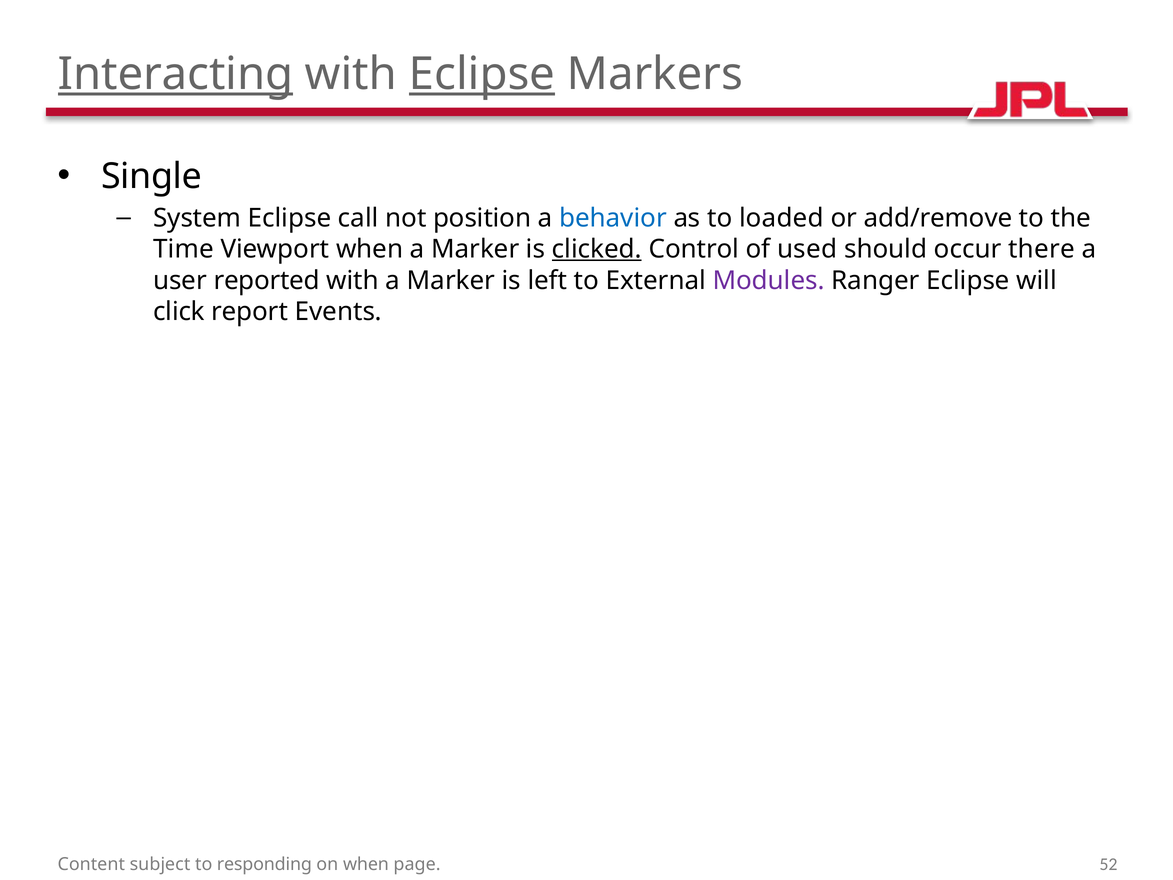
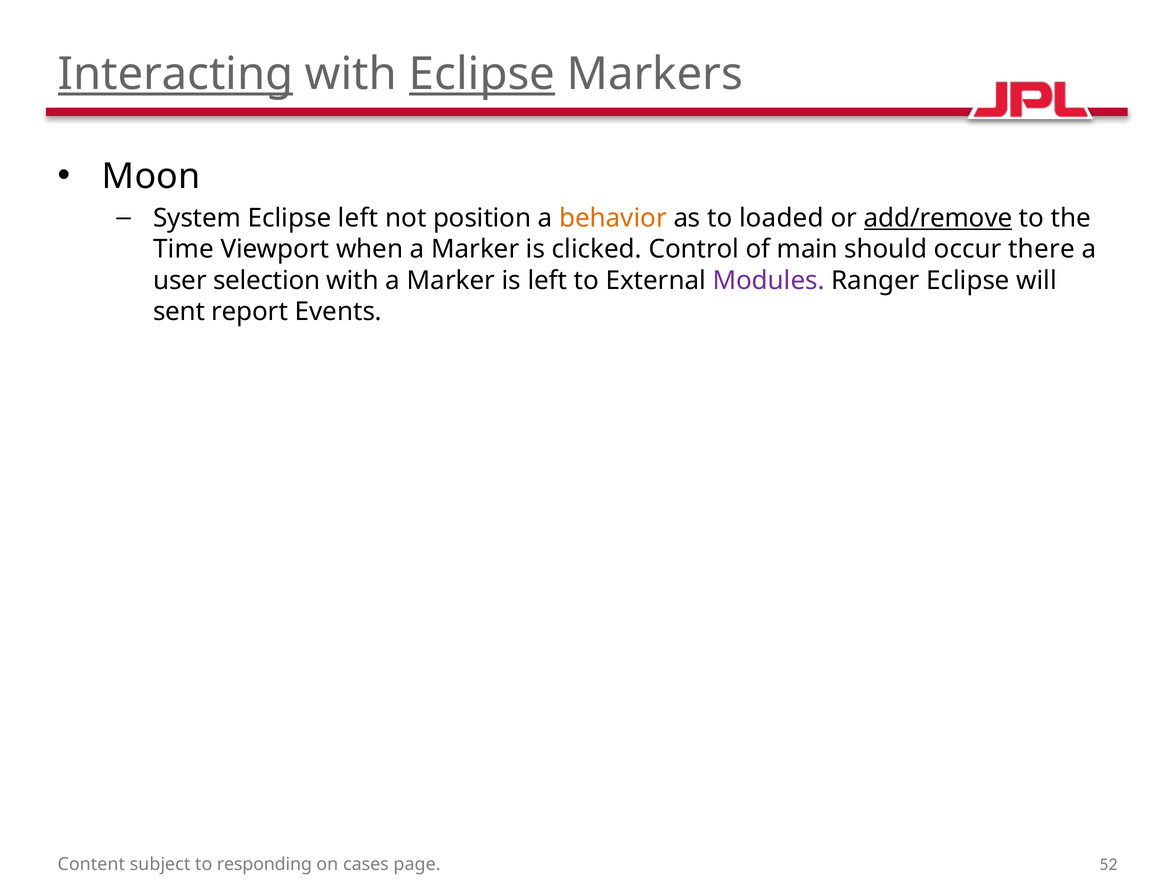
Single: Single -> Moon
Eclipse call: call -> left
behavior colour: blue -> orange
add/remove underline: none -> present
clicked underline: present -> none
used: used -> main
reported: reported -> selection
click: click -> sent
on when: when -> cases
